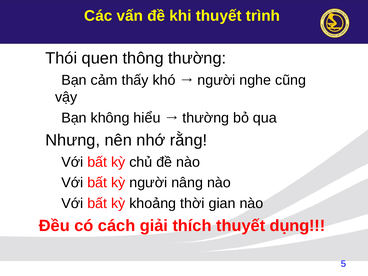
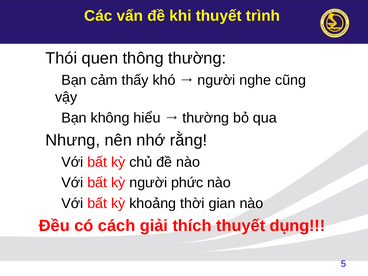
nâng: nâng -> phức
